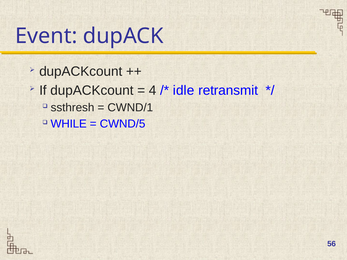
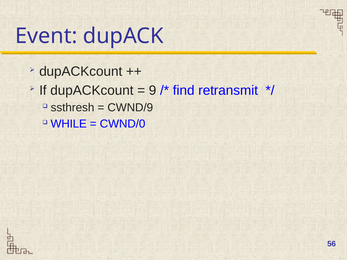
4: 4 -> 9
idle: idle -> find
CWND/1: CWND/1 -> CWND/9
CWND/5: CWND/5 -> CWND/0
